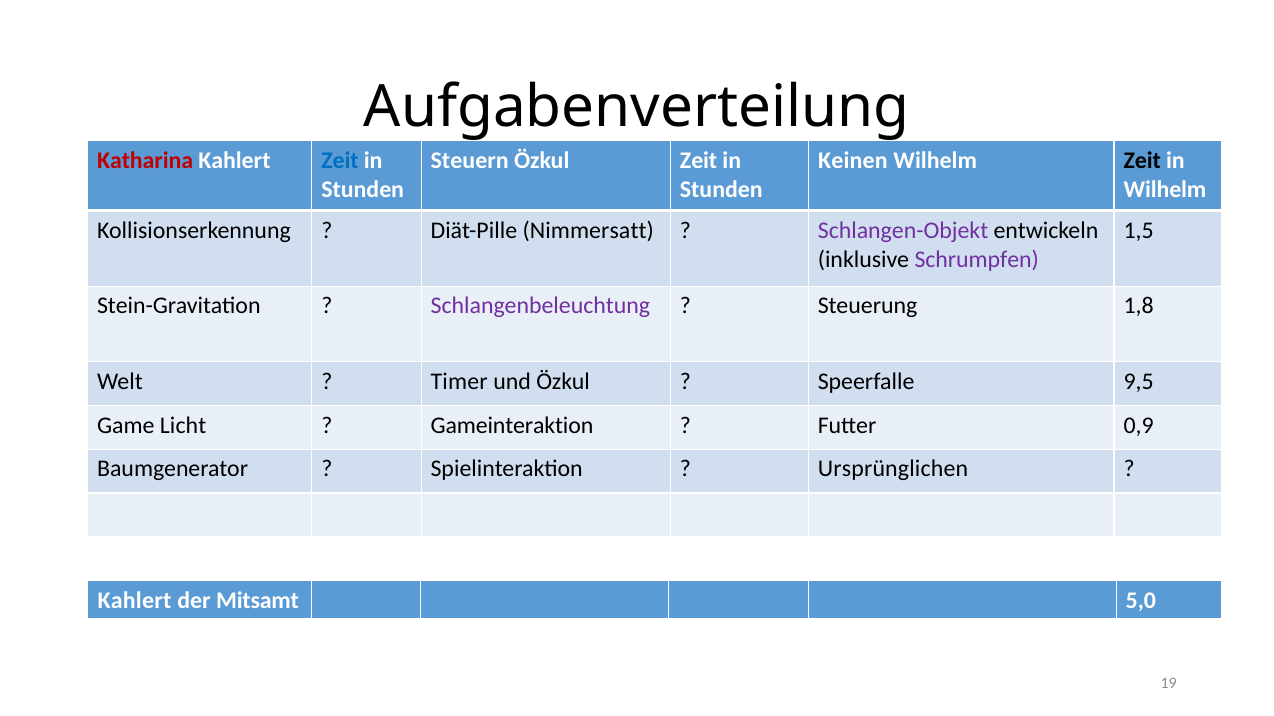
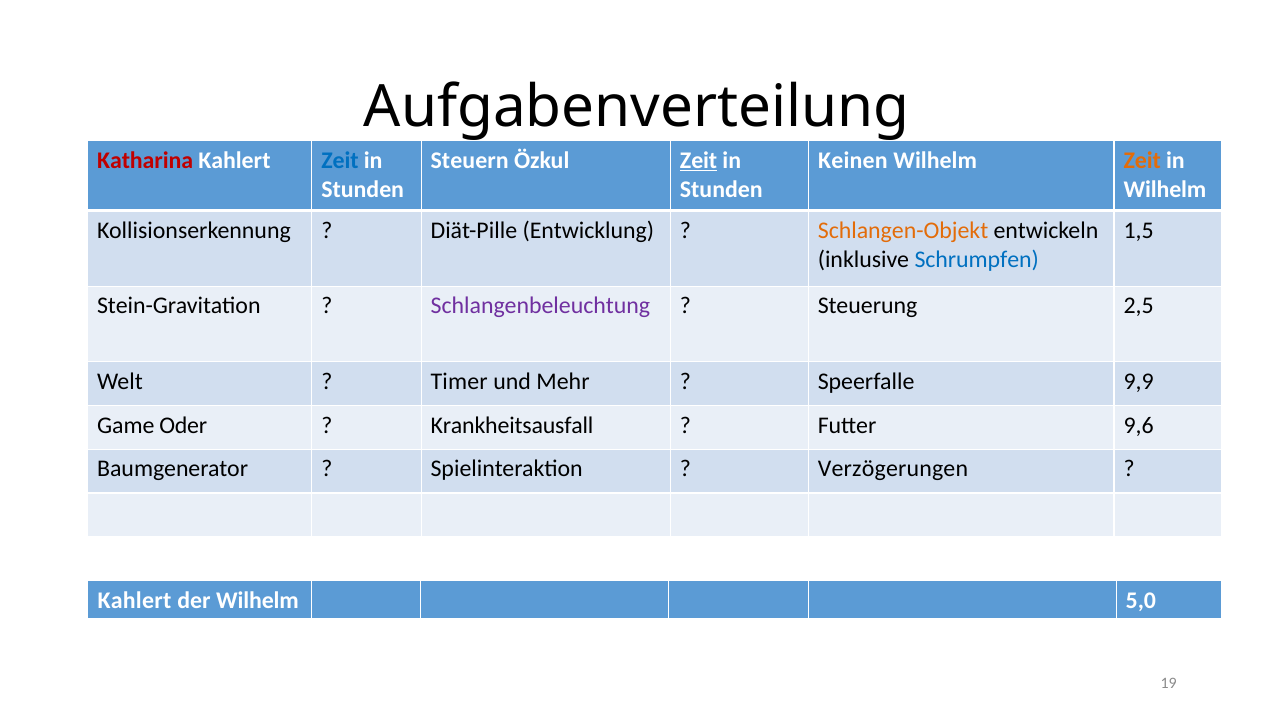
Zeit at (699, 160) underline: none -> present
Zeit at (1142, 160) colour: black -> orange
Nimmersatt: Nimmersatt -> Entwicklung
Schlangen-Objekt colour: purple -> orange
Schrumpfen colour: purple -> blue
1,8: 1,8 -> 2,5
und Özkul: Özkul -> Mehr
9,5: 9,5 -> 9,9
Licht: Licht -> Oder
Gameinteraktion: Gameinteraktion -> Krankheitsausfall
0,9: 0,9 -> 9,6
Ursprünglichen: Ursprünglichen -> Verzögerungen
der Mitsamt: Mitsamt -> Wilhelm
